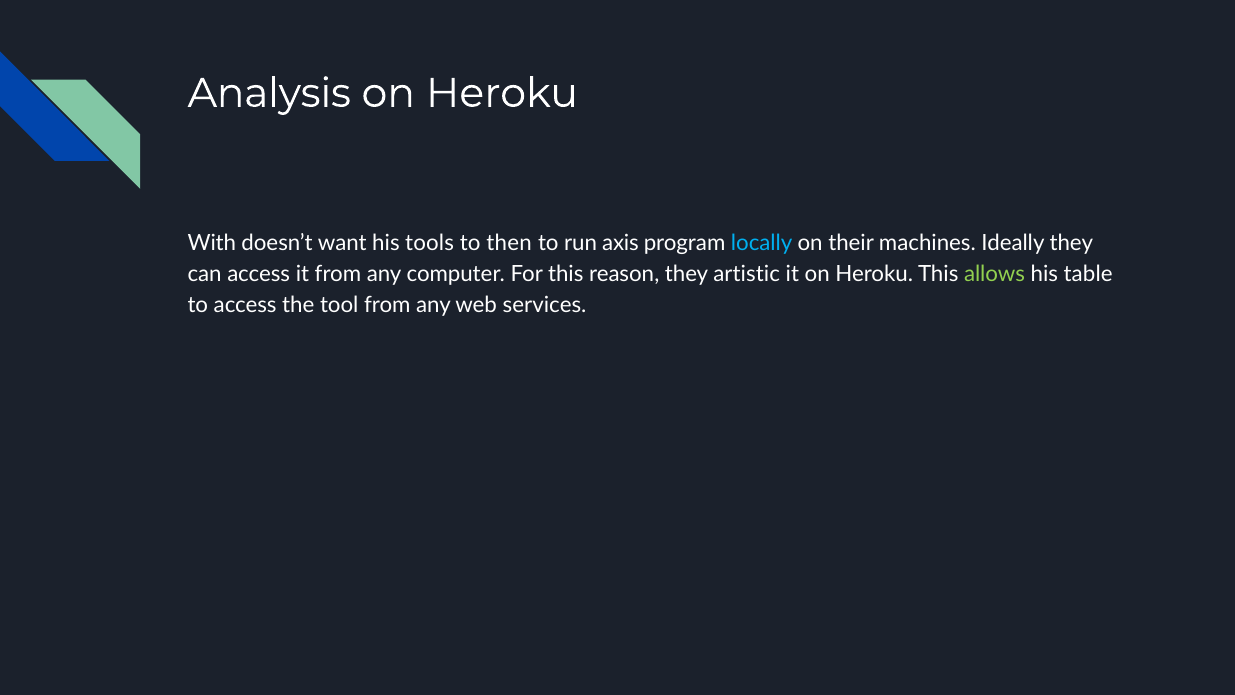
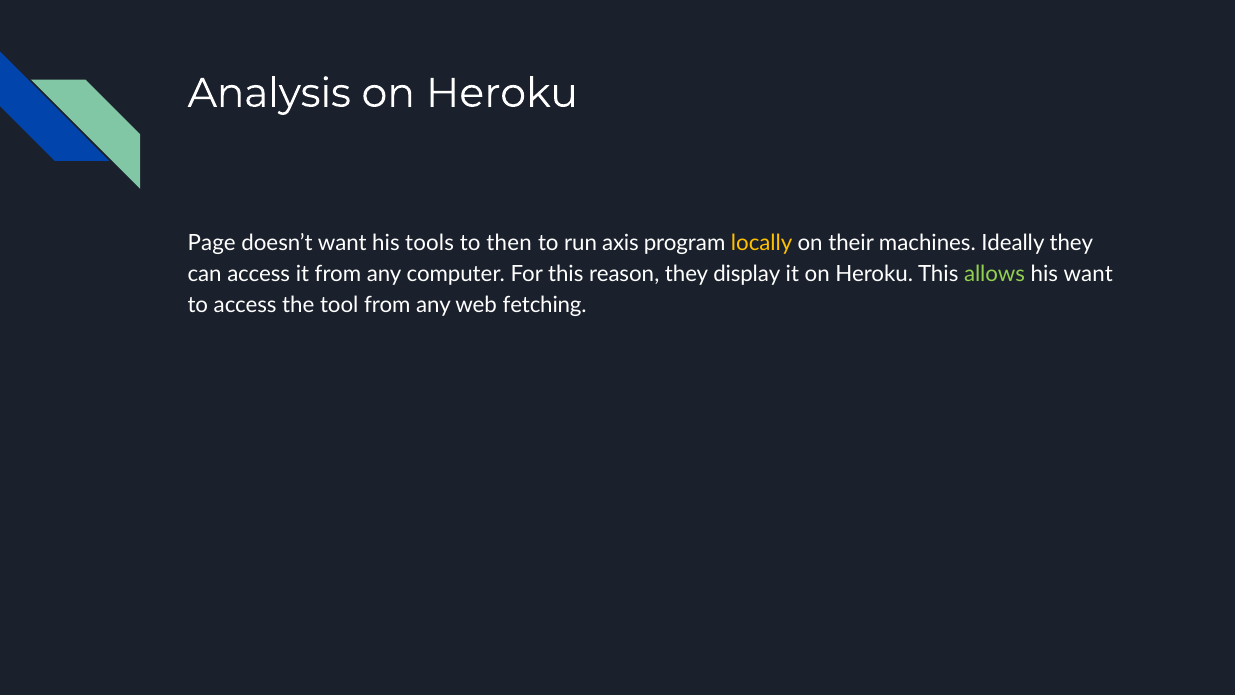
With: With -> Page
locally colour: light blue -> yellow
artistic: artistic -> display
his table: table -> want
services: services -> fetching
